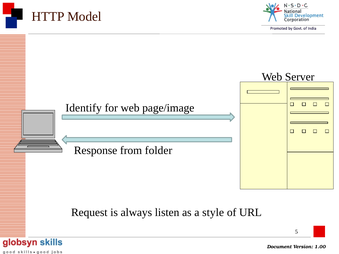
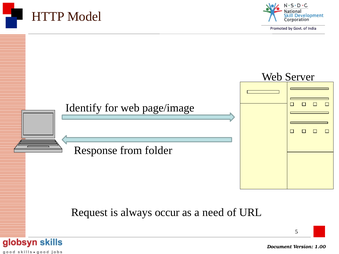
listen: listen -> occur
style: style -> need
